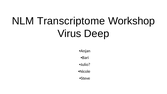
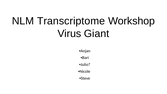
Deep: Deep -> Giant
